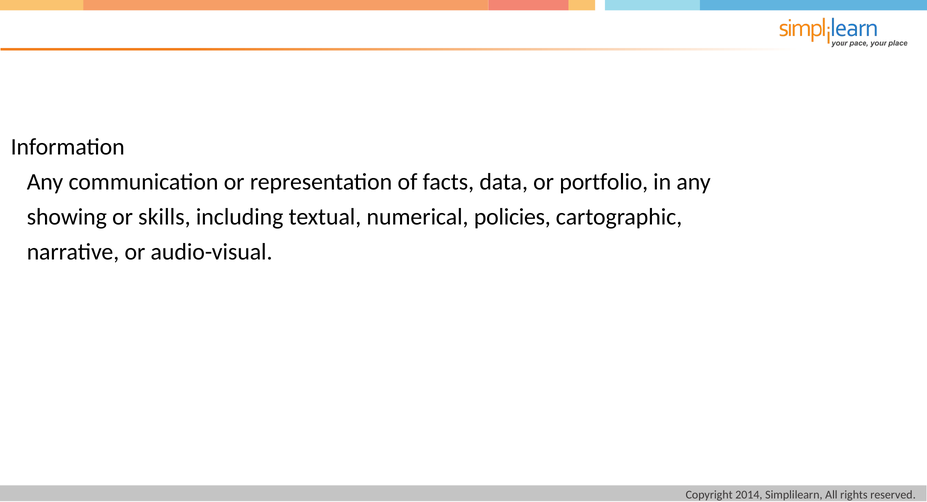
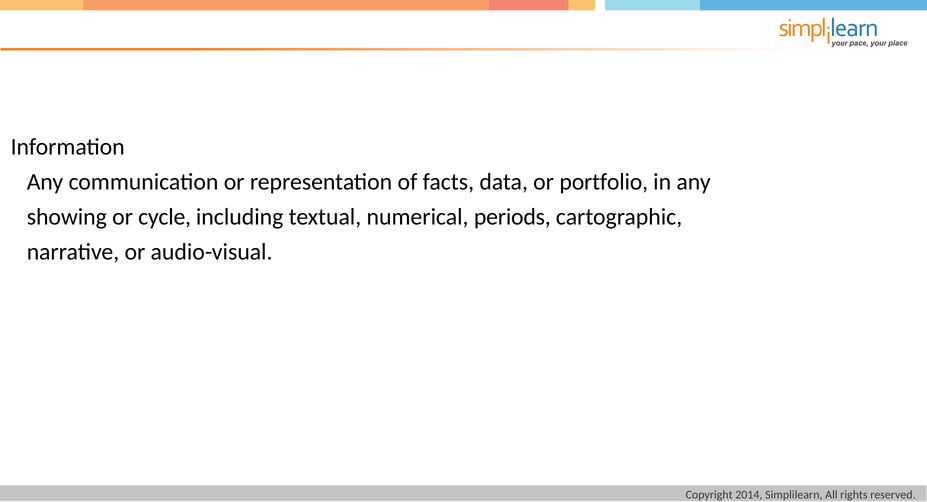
skills: skills -> cycle
policies: policies -> periods
